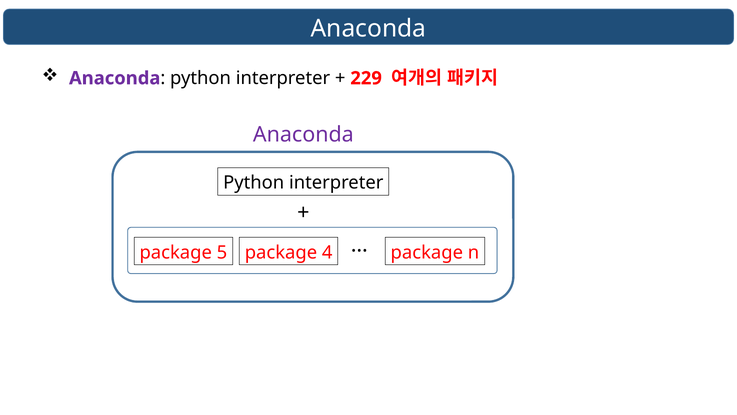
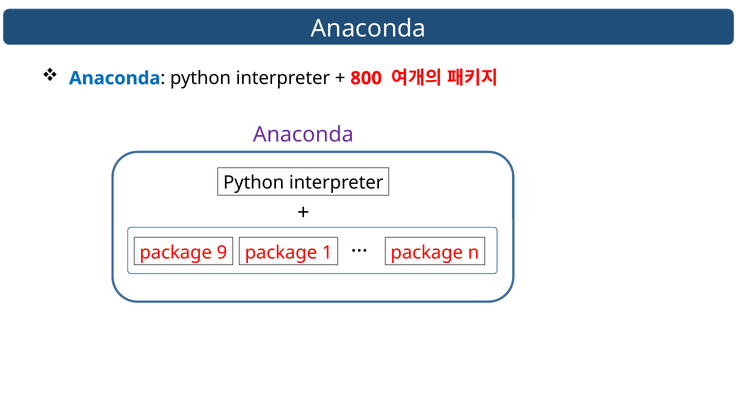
Anaconda at (115, 78) colour: purple -> blue
229: 229 -> 800
5: 5 -> 9
4: 4 -> 1
